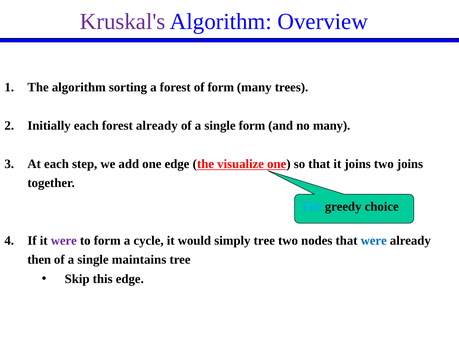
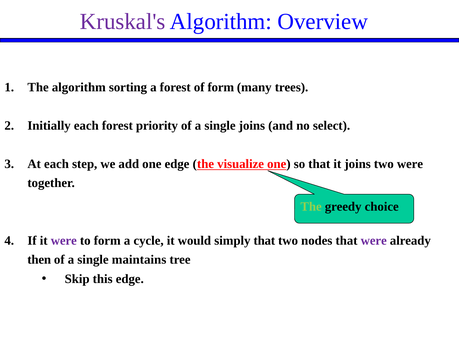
forest already: already -> priority
single form: form -> joins
no many: many -> select
two joins: joins -> were
The at (311, 206) colour: light blue -> light green
simply tree: tree -> that
were at (374, 240) colour: blue -> purple
